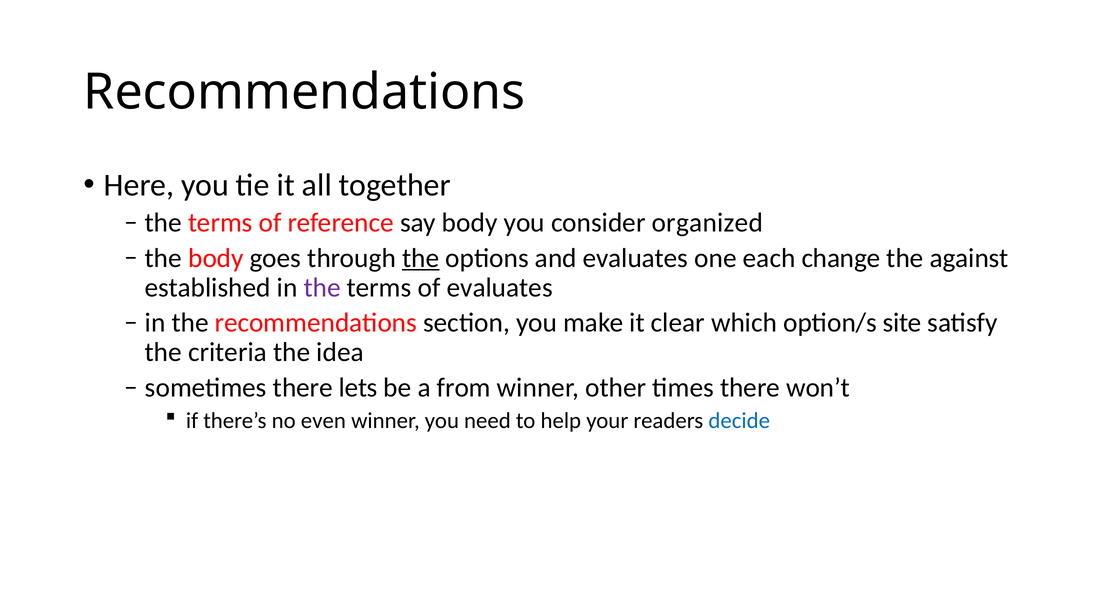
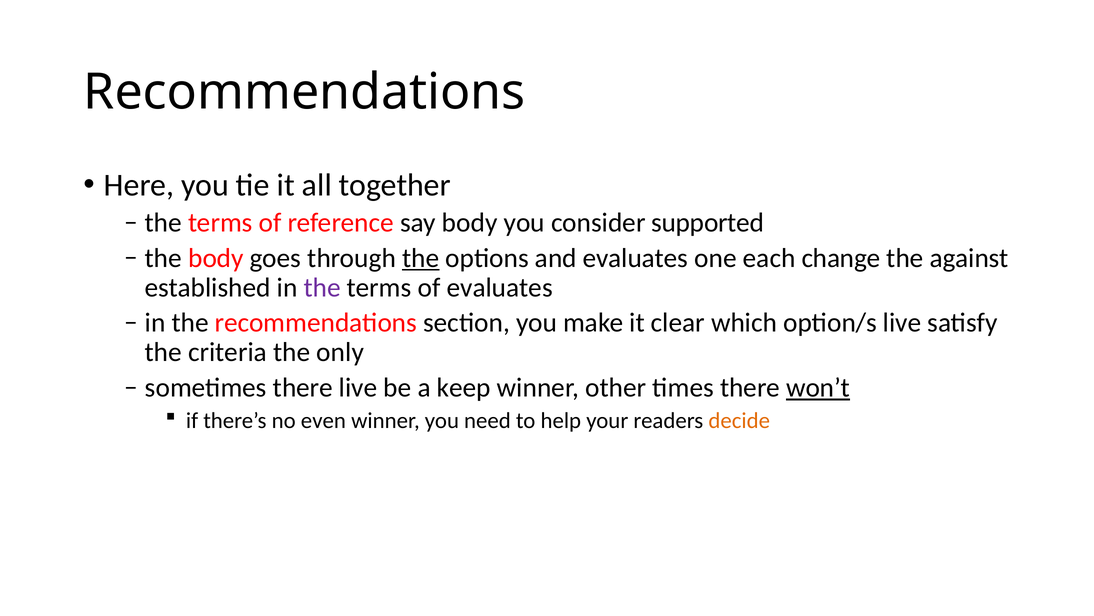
organized: organized -> supported
option/s site: site -> live
idea: idea -> only
there lets: lets -> live
from: from -> keep
won’t underline: none -> present
decide colour: blue -> orange
